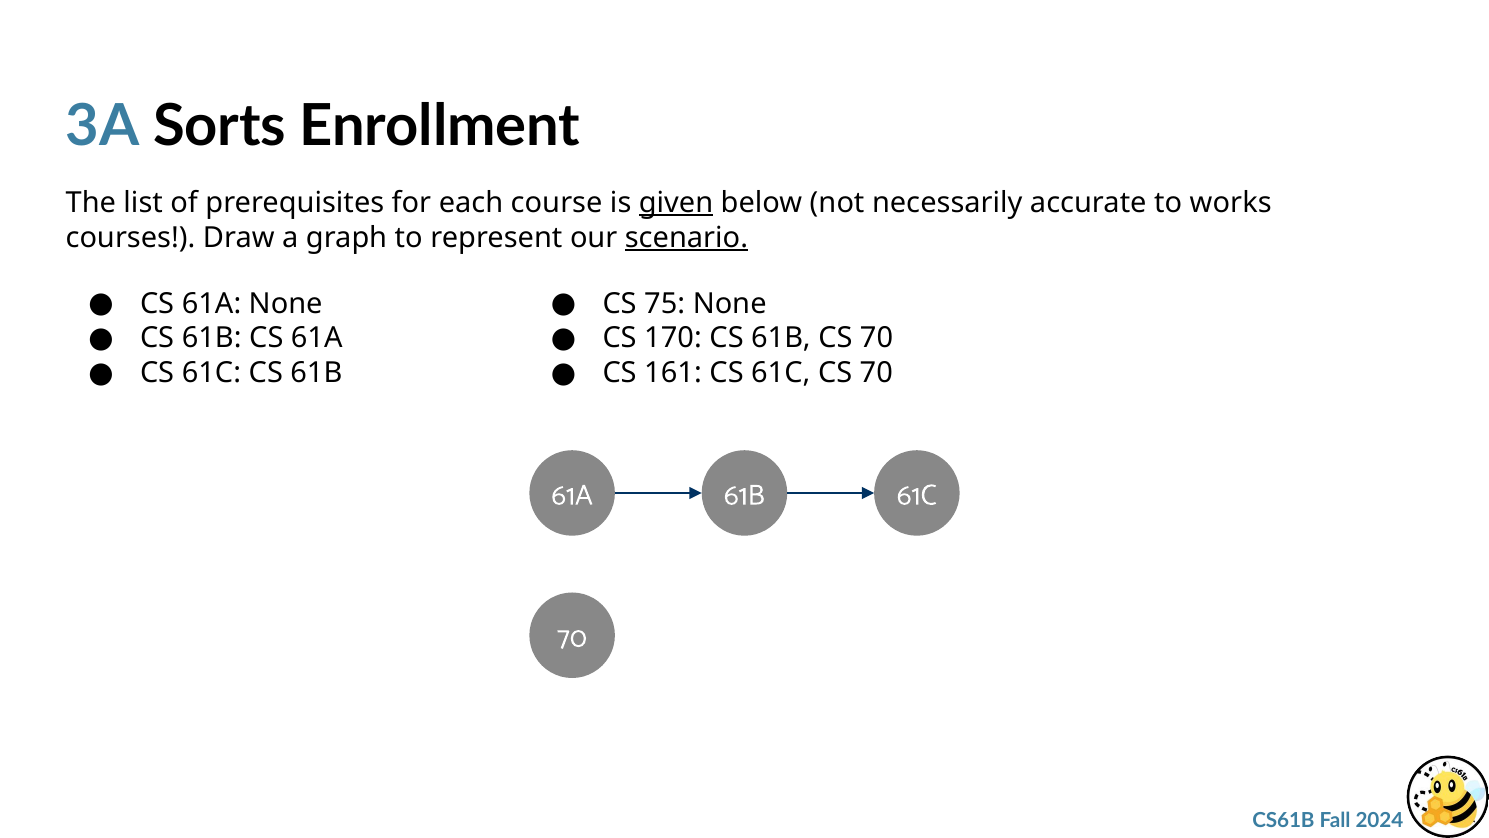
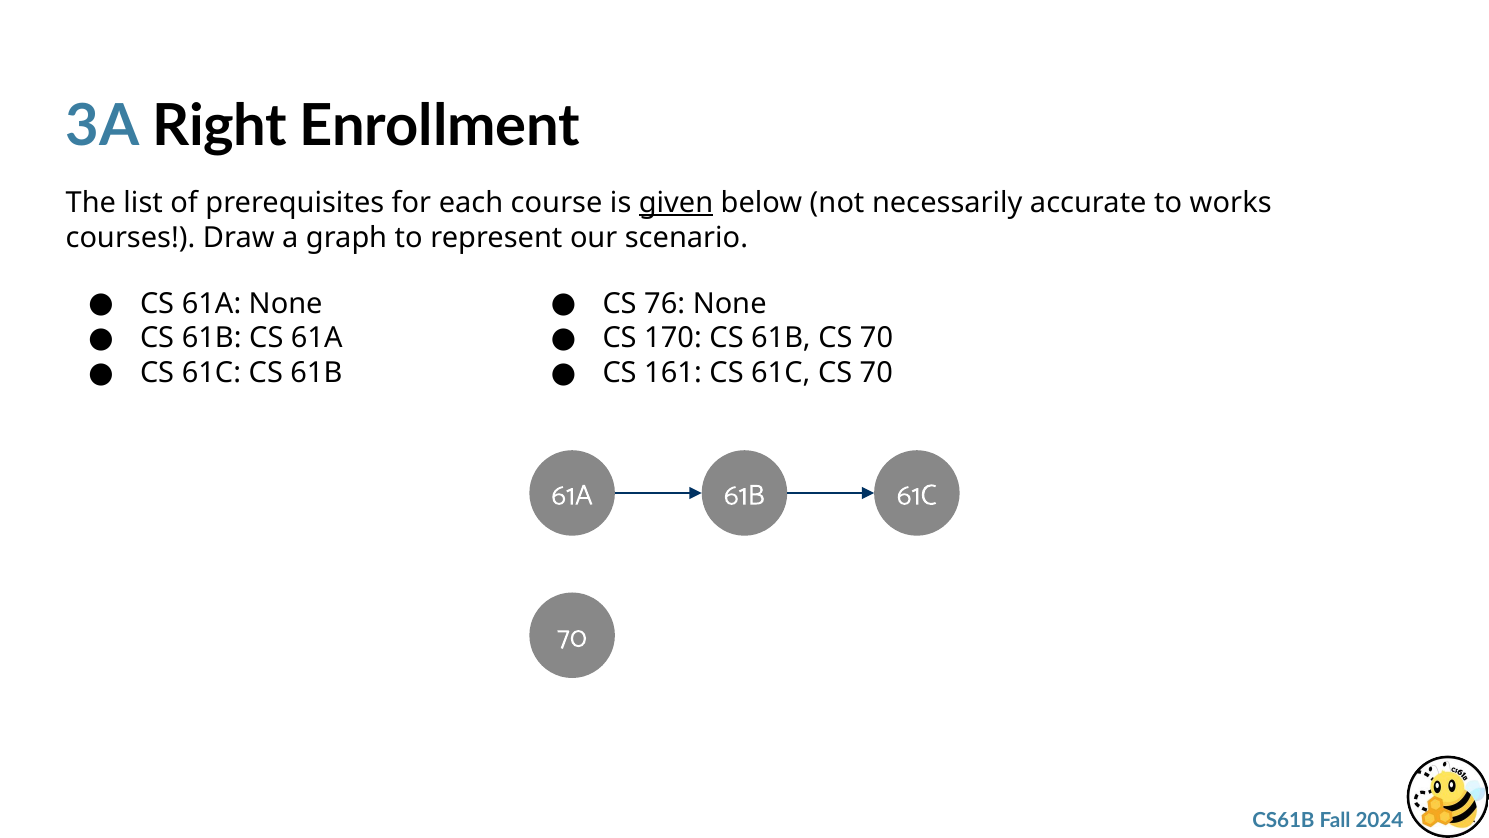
Sorts: Sorts -> Right
scenario underline: present -> none
75: 75 -> 76
